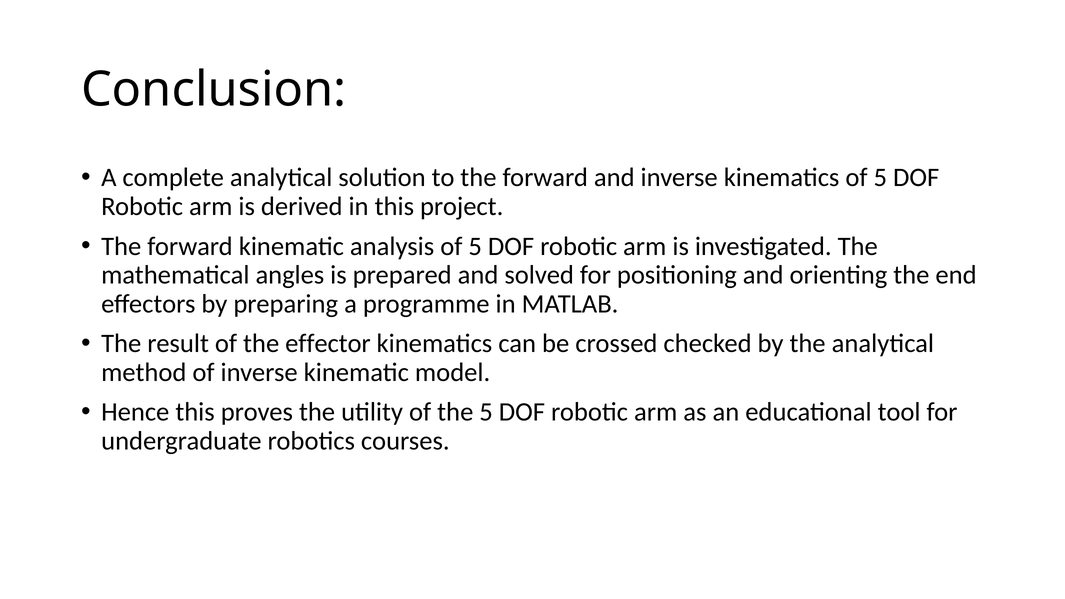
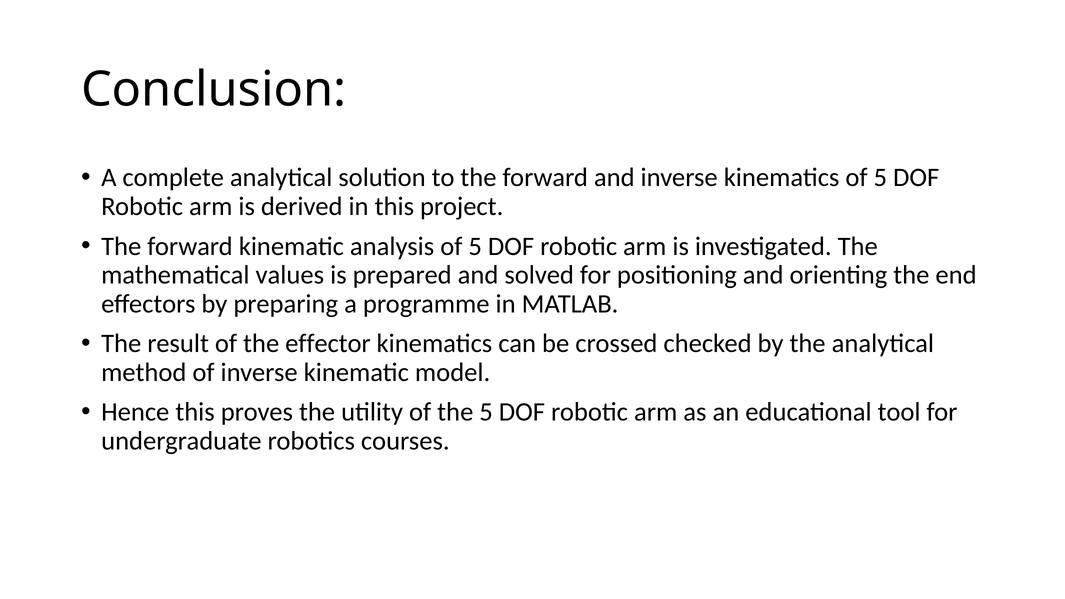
angles: angles -> values
